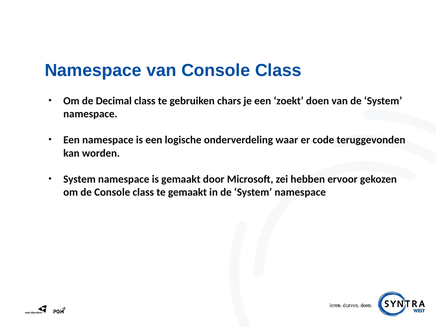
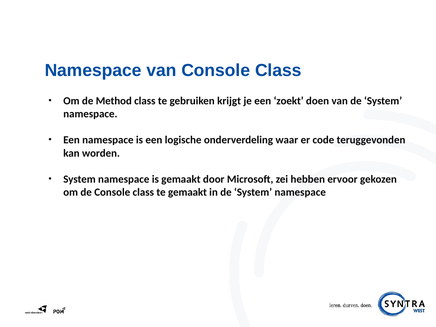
Decimal: Decimal -> Method
chars: chars -> krijgt
